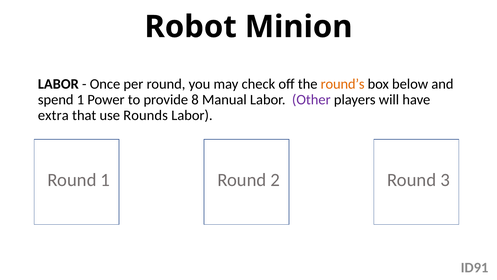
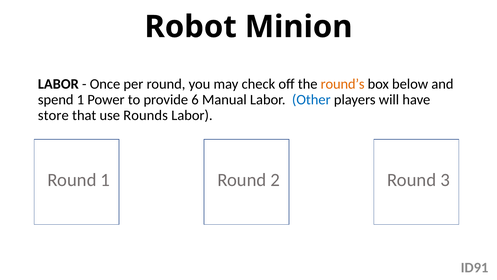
8: 8 -> 6
Other colour: purple -> blue
extra: extra -> store
